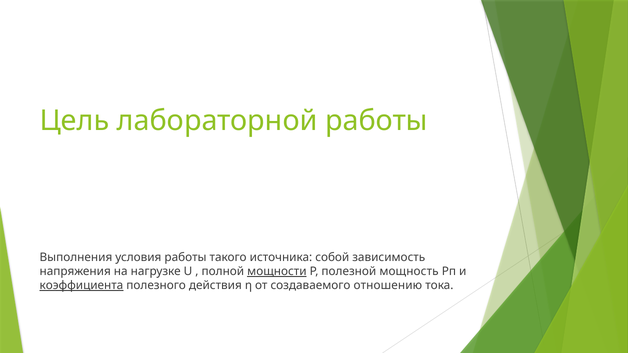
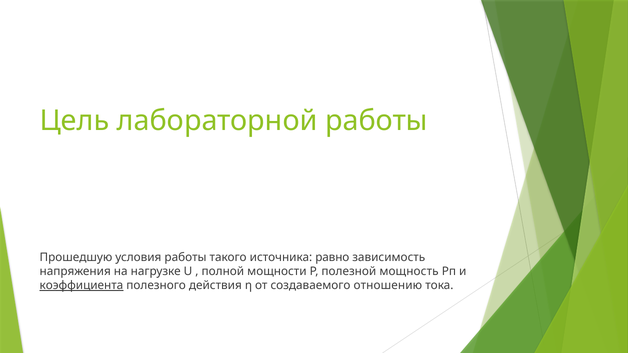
Выполнения: Выполнения -> Прошедшую
собой: собой -> равно
мощности underline: present -> none
